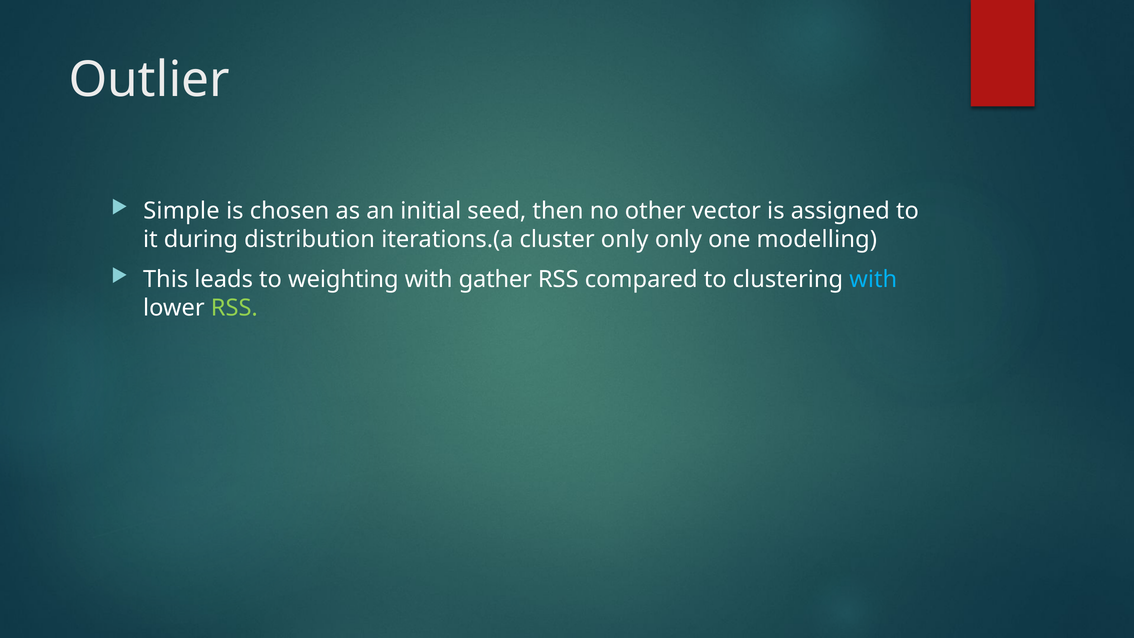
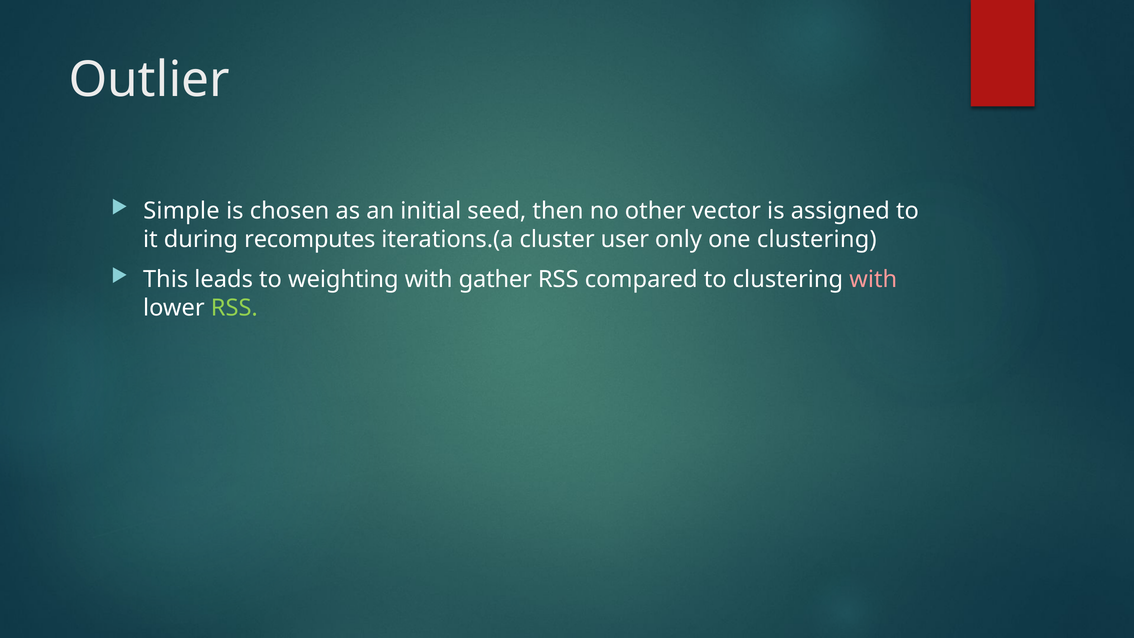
distribution: distribution -> recomputes
cluster only: only -> user
one modelling: modelling -> clustering
with at (873, 280) colour: light blue -> pink
